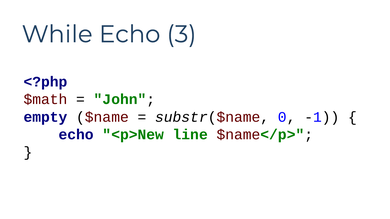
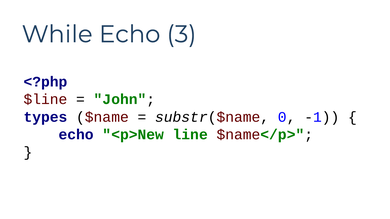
$math: $math -> $line
empty: empty -> types
